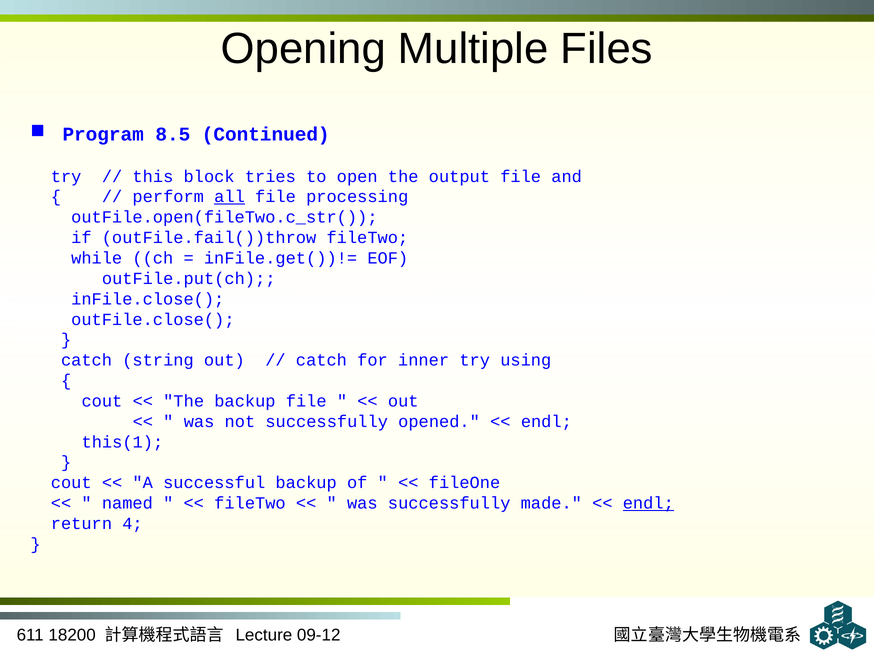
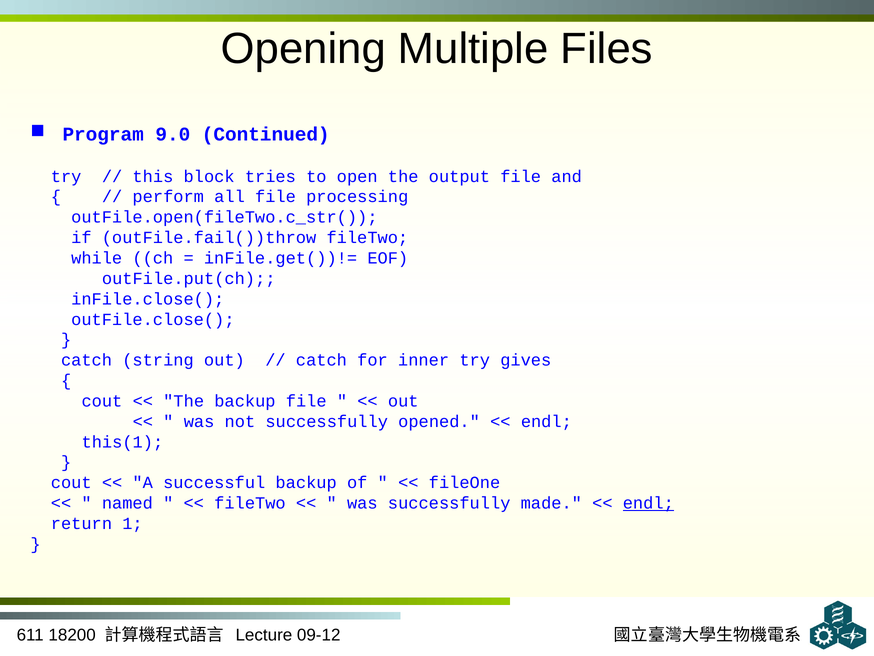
8.5: 8.5 -> 9.0
all underline: present -> none
using: using -> gives
4: 4 -> 1
